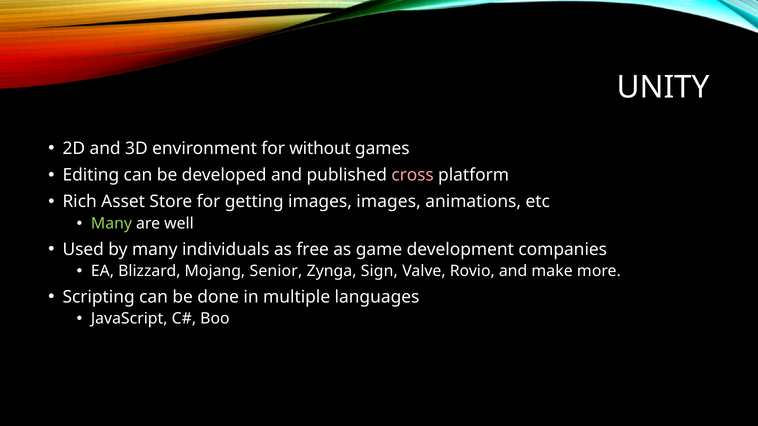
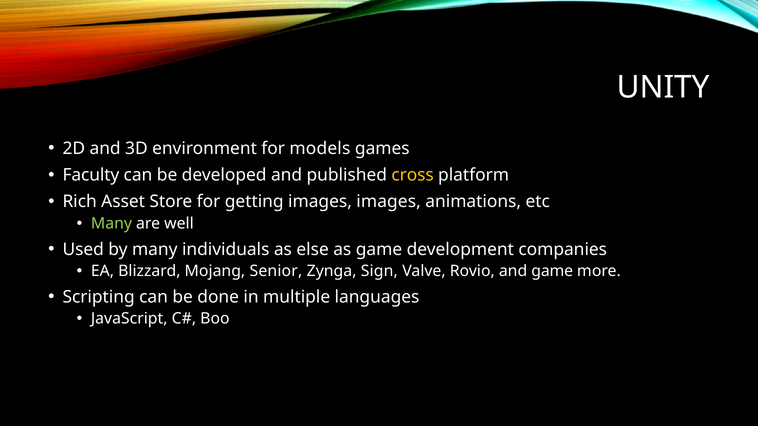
without: without -> models
Editing: Editing -> Faculty
cross colour: pink -> yellow
free: free -> else
and make: make -> game
